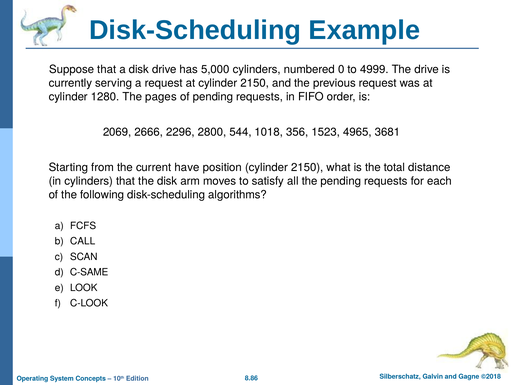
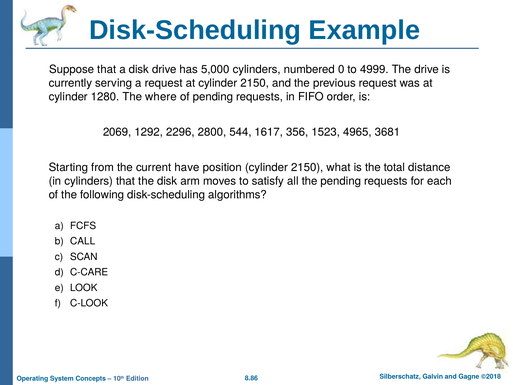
pages: pages -> where
2666: 2666 -> 1292
1018: 1018 -> 1617
C-SAME: C-SAME -> C-CARE
